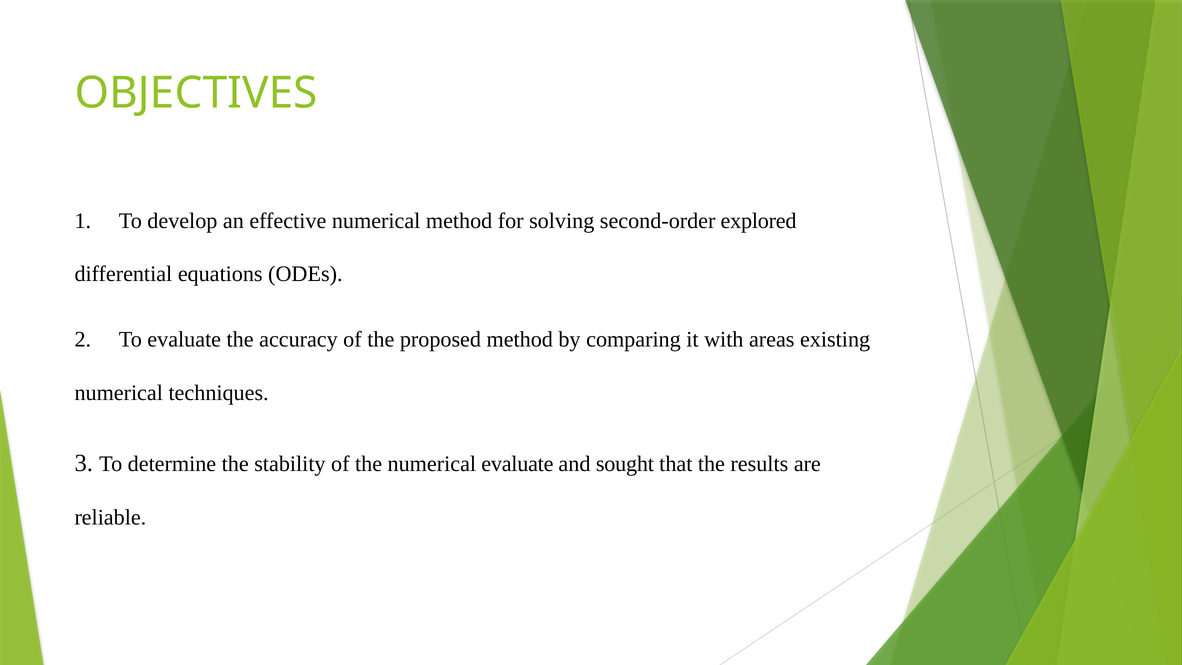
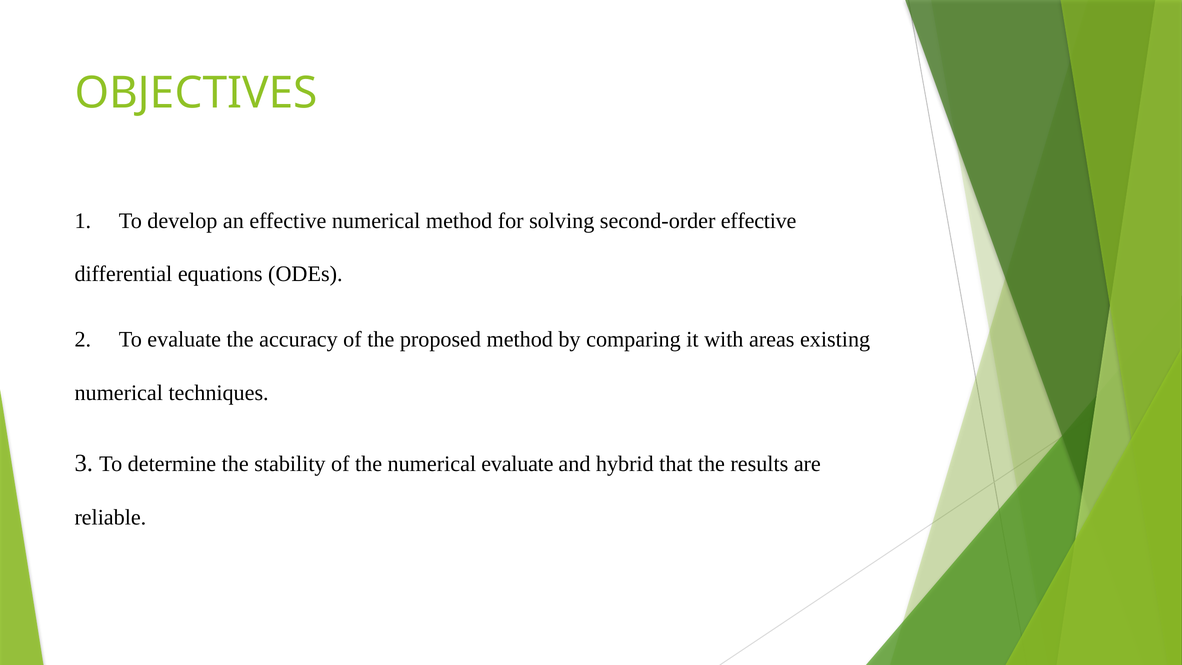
second-order explored: explored -> effective
sought: sought -> hybrid
